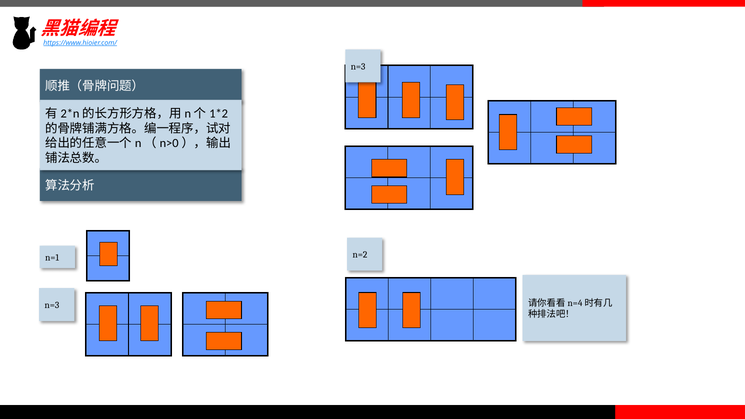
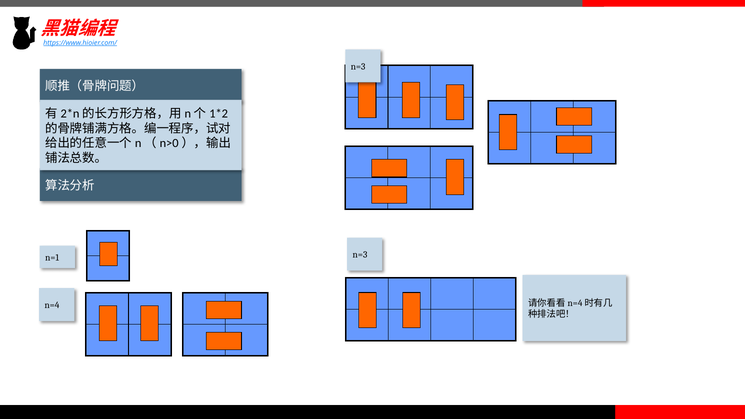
n=2 at (360, 255): n=2 -> n=3
n=3 at (52, 305): n=3 -> n=4
